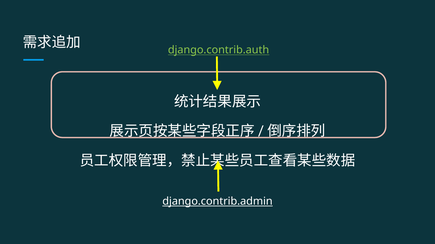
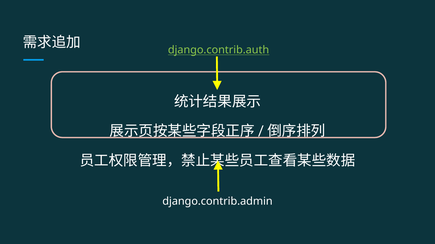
django.contrib.admin underline: present -> none
